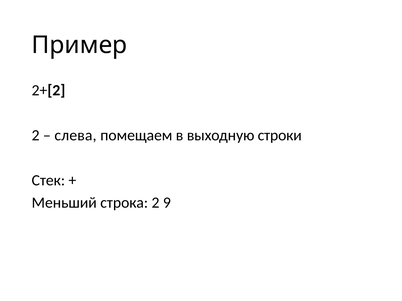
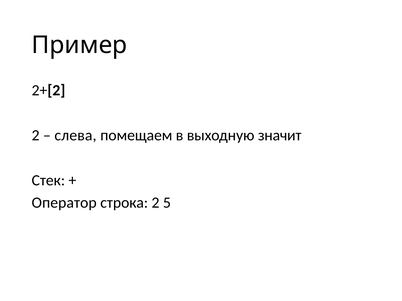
строки: строки -> значит
Меньший: Меньший -> Оператор
9: 9 -> 5
